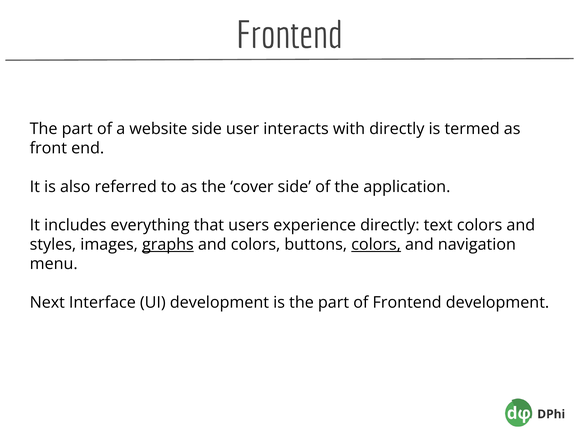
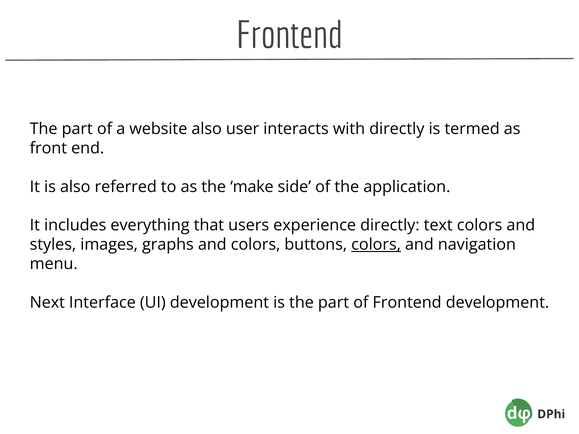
website side: side -> also
cover: cover -> make
graphs underline: present -> none
